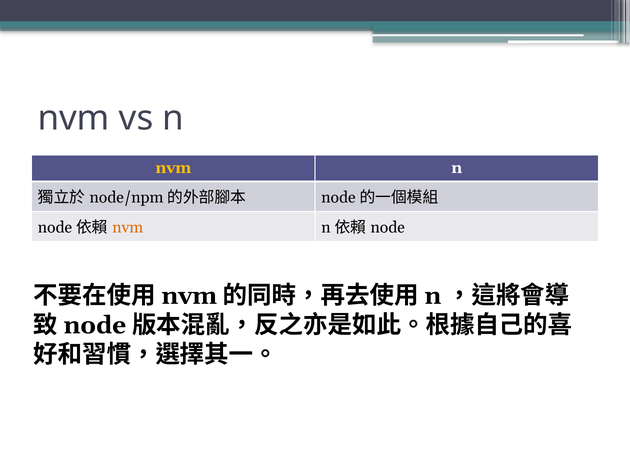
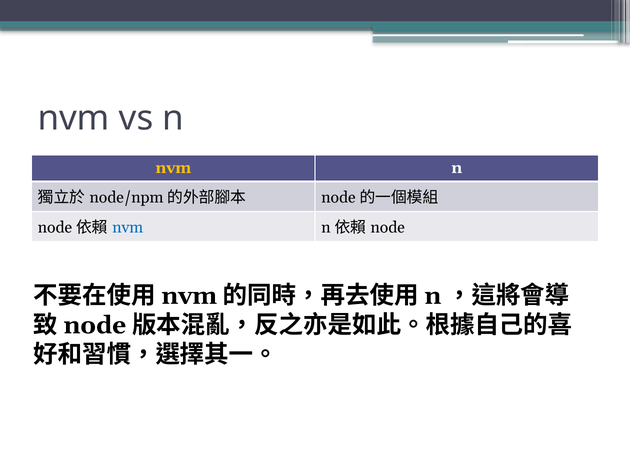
nvm at (128, 227) colour: orange -> blue
